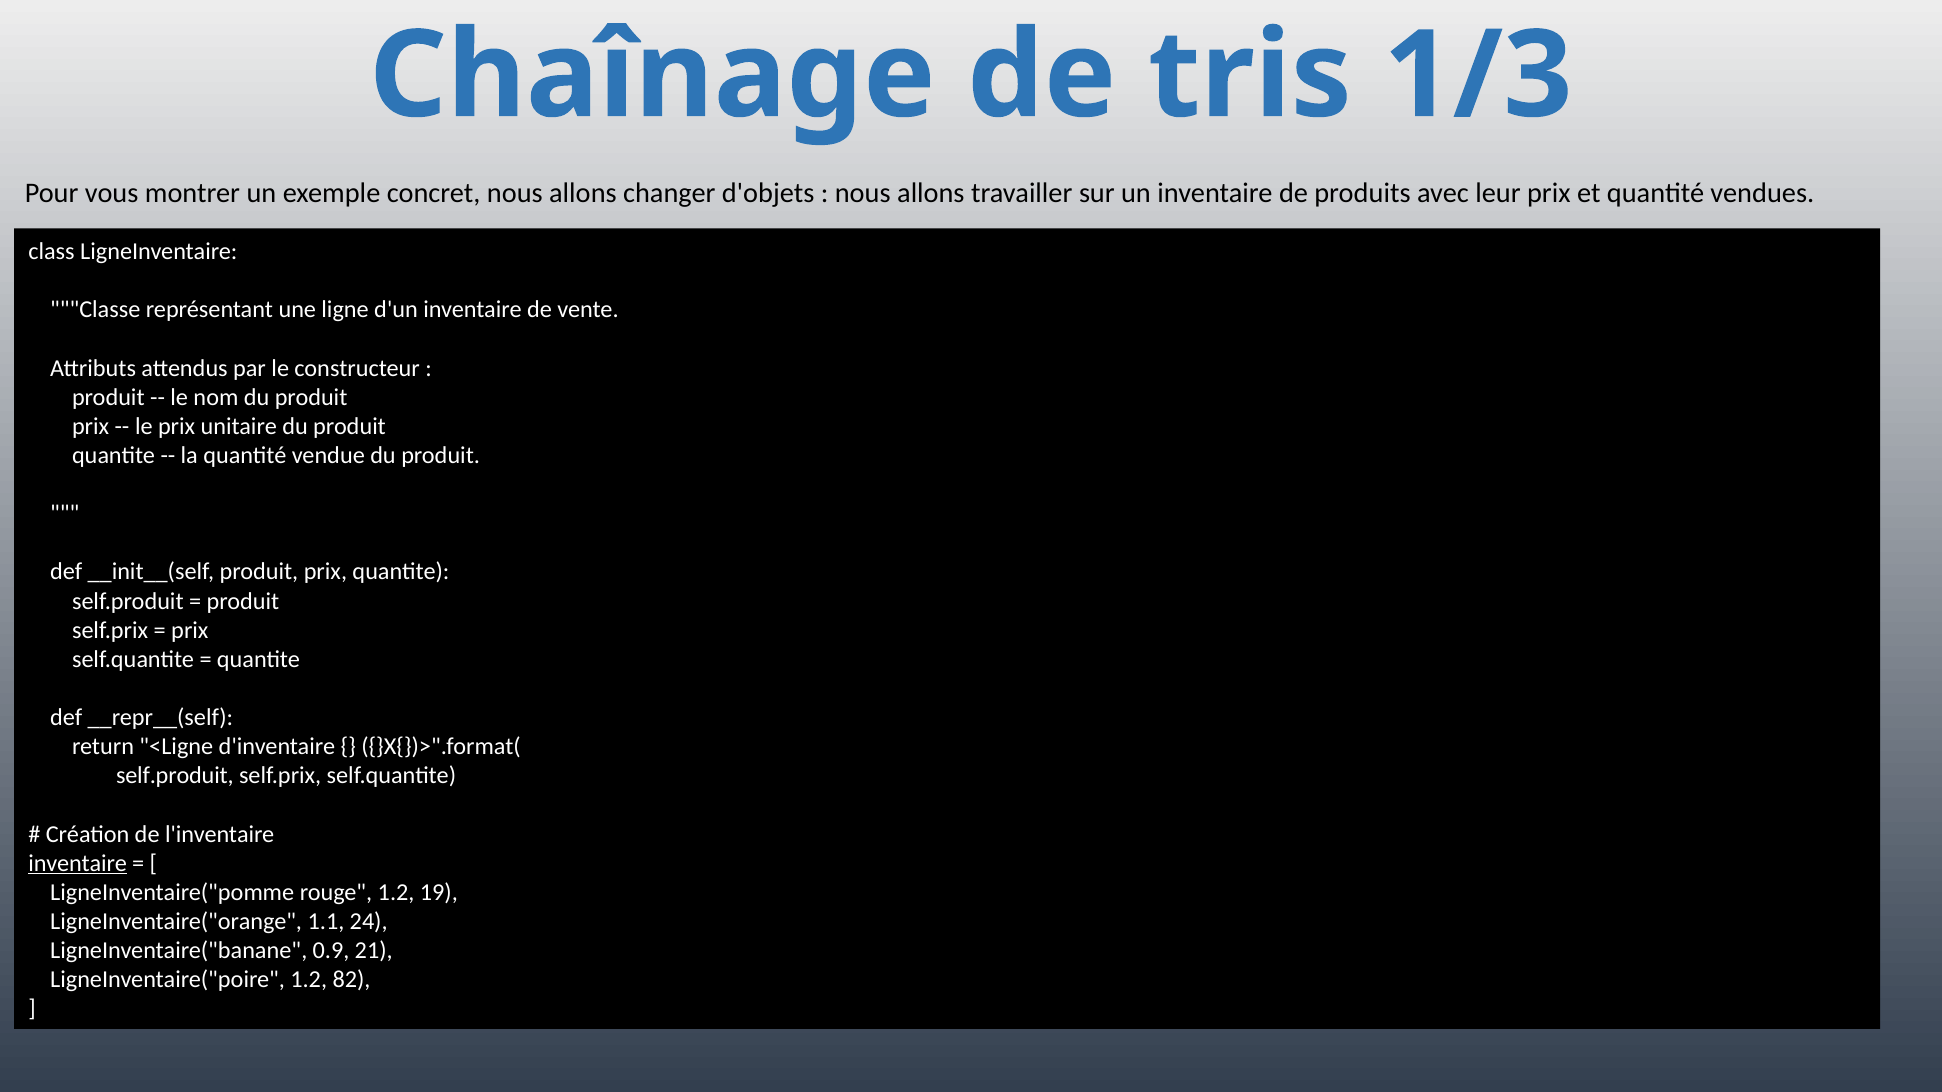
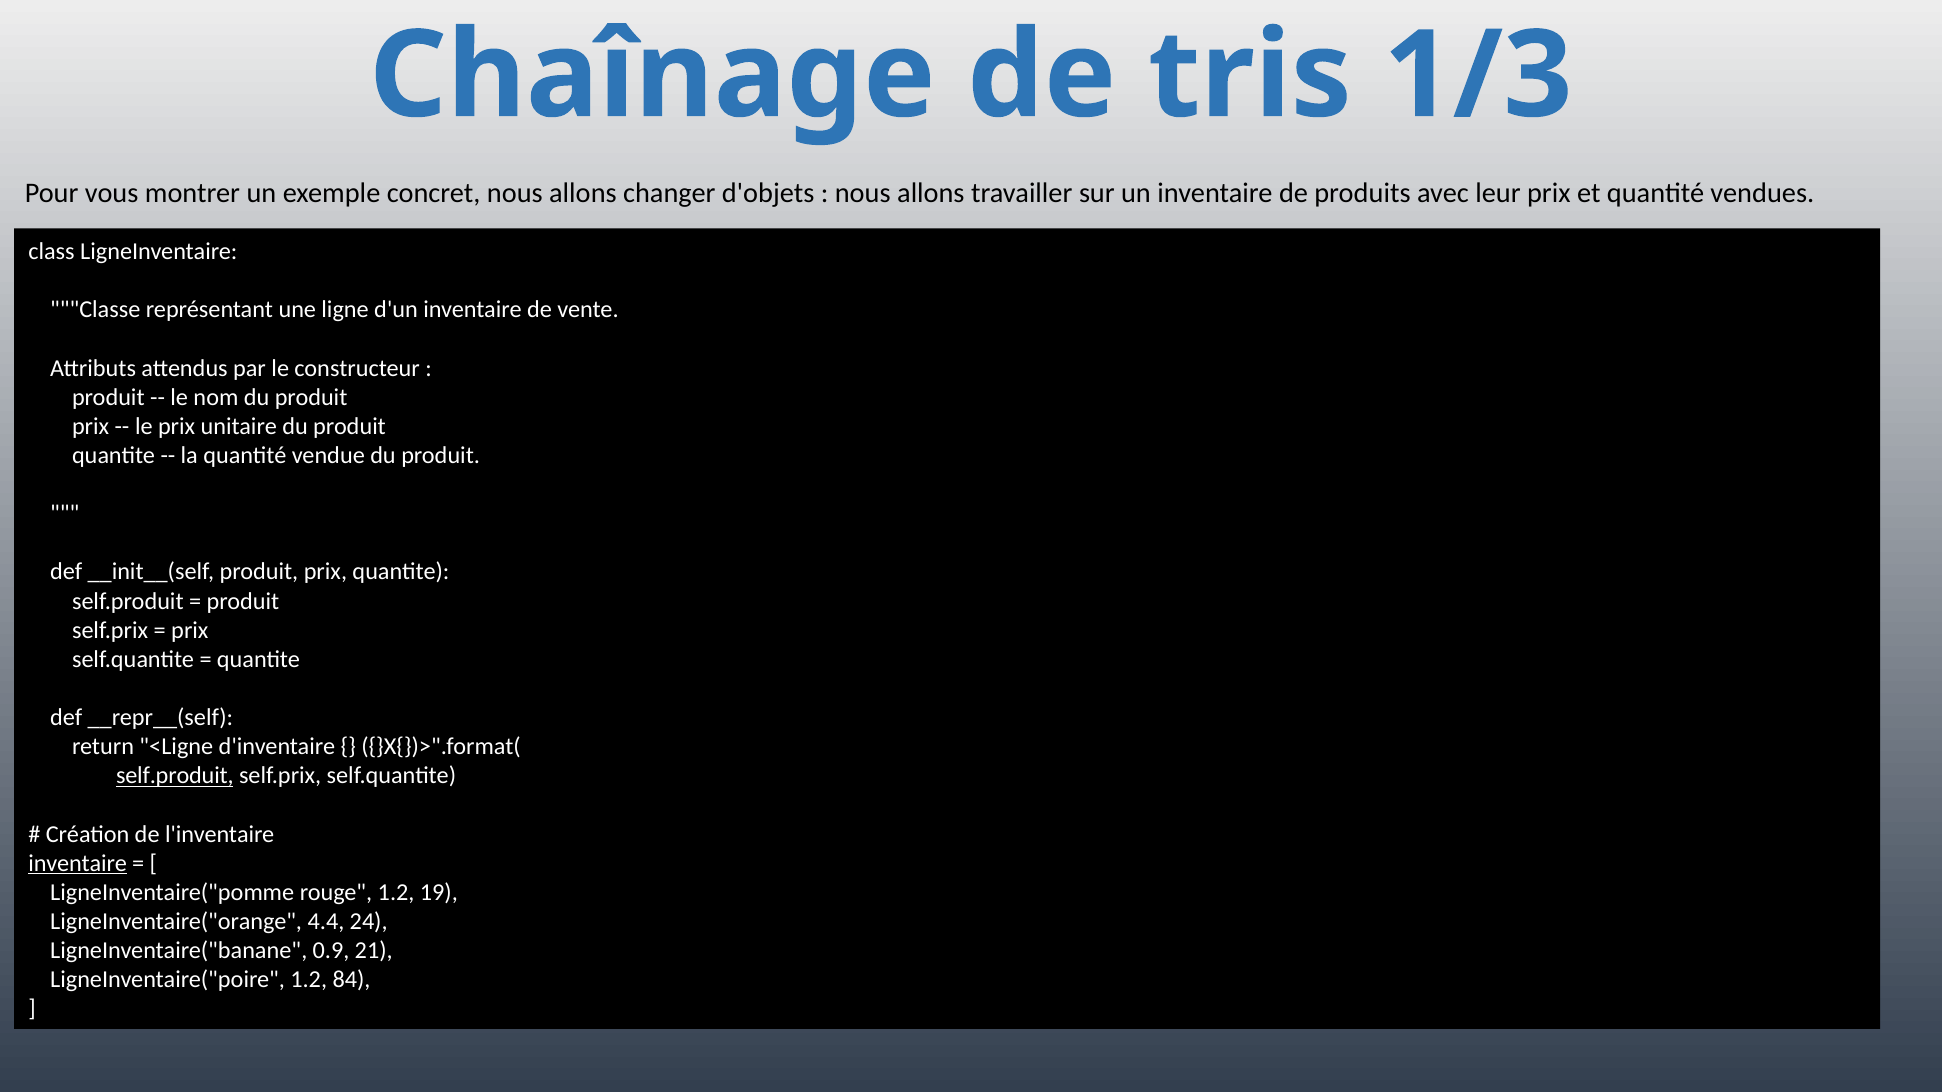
self.produit at (175, 776) underline: none -> present
1.1: 1.1 -> 4.4
82: 82 -> 84
